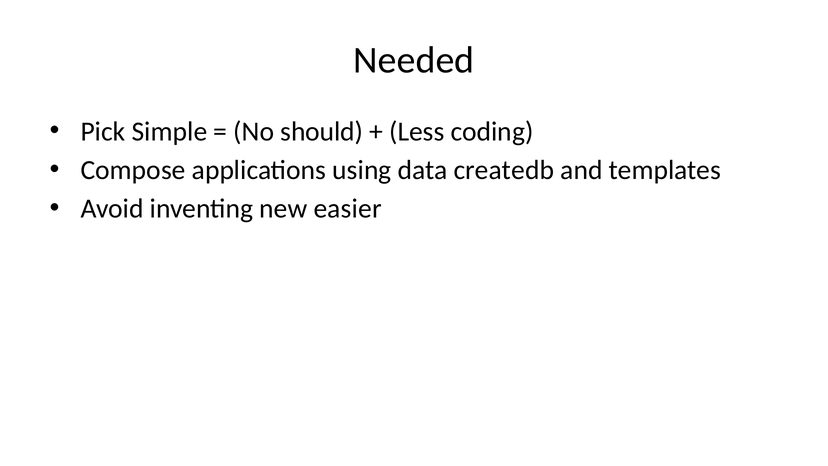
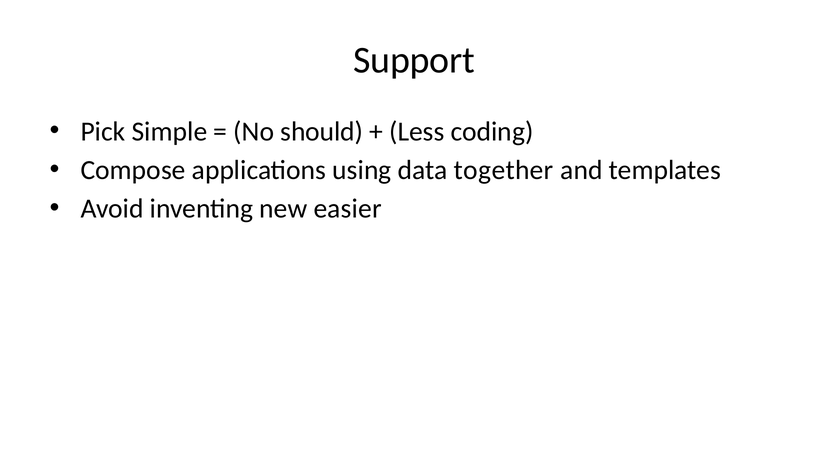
Needed: Needed -> Support
createdb: createdb -> together
